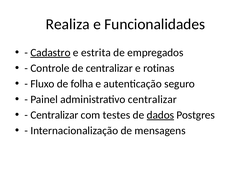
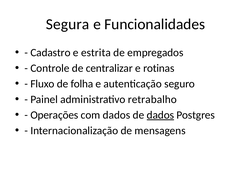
Realiza: Realiza -> Segura
Cadastro underline: present -> none
administrativo centralizar: centralizar -> retrabalho
Centralizar at (54, 115): Centralizar -> Operações
com testes: testes -> dados
